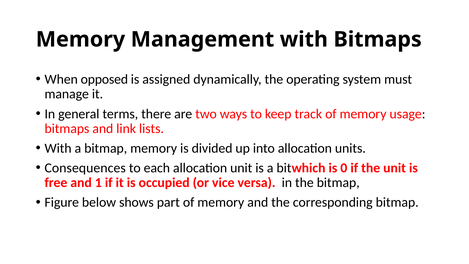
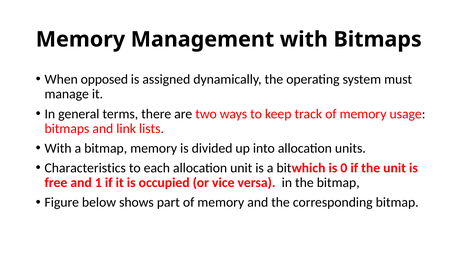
Consequences: Consequences -> Characteristics
